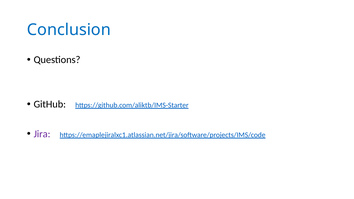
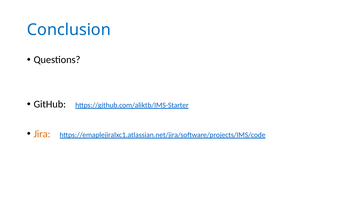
Jira colour: purple -> orange
